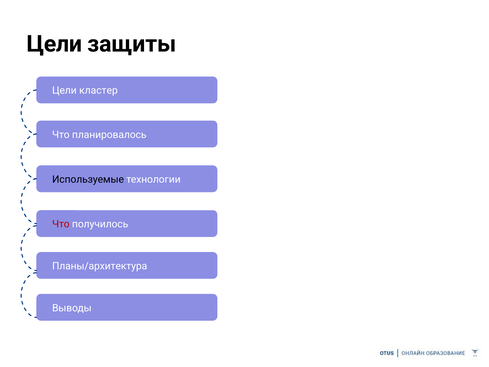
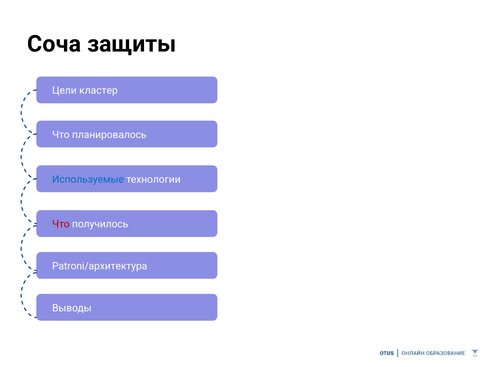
Цели at (54, 44): Цели -> Соча
Используемые colour: black -> blue
Планы/архитектура: Планы/архитектура -> Patroni/архитектура
